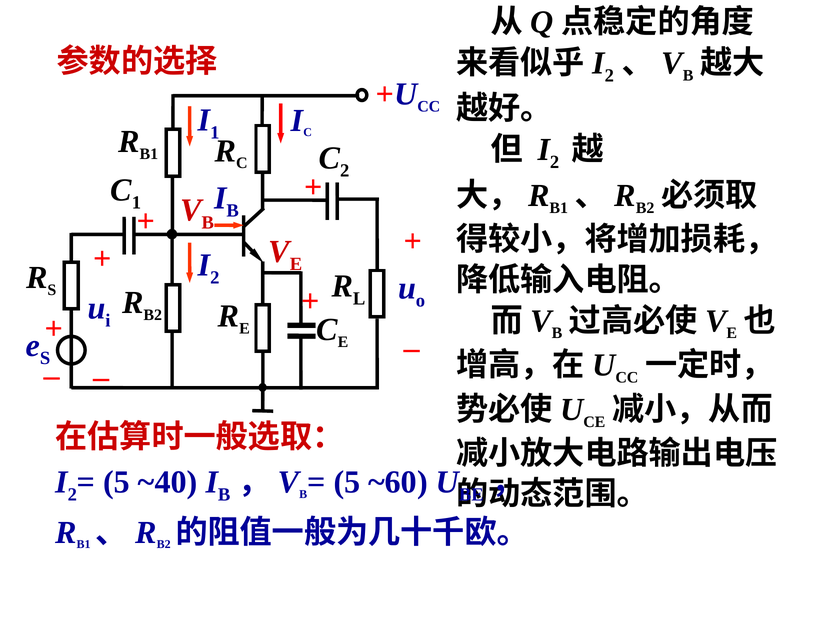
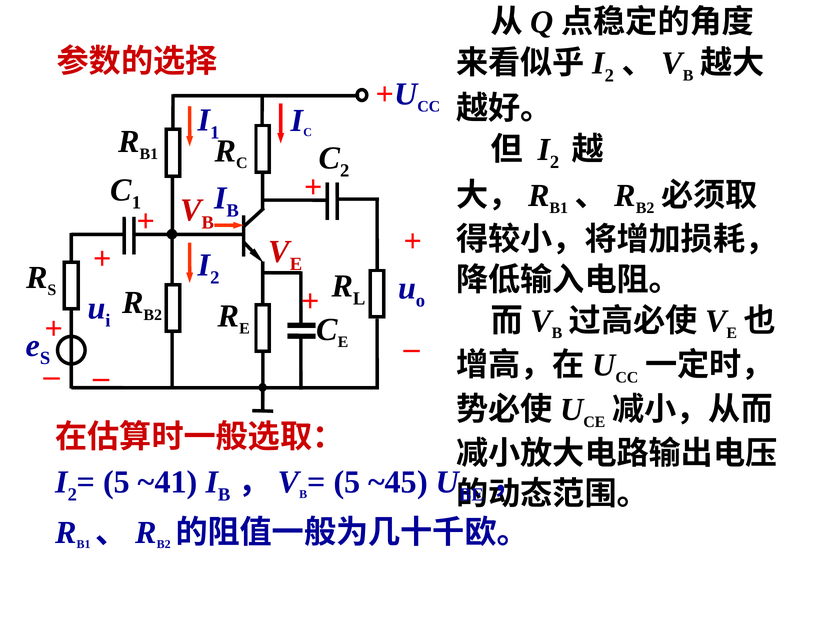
~40: ~40 -> ~41
~60: ~60 -> ~45
